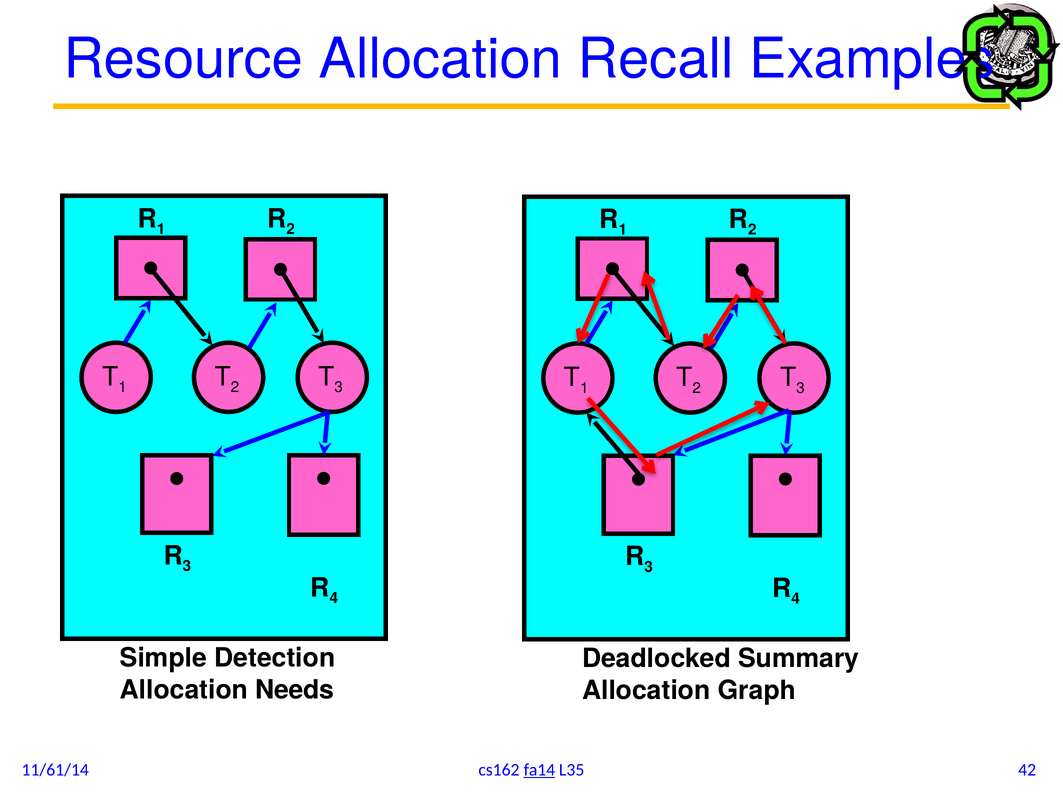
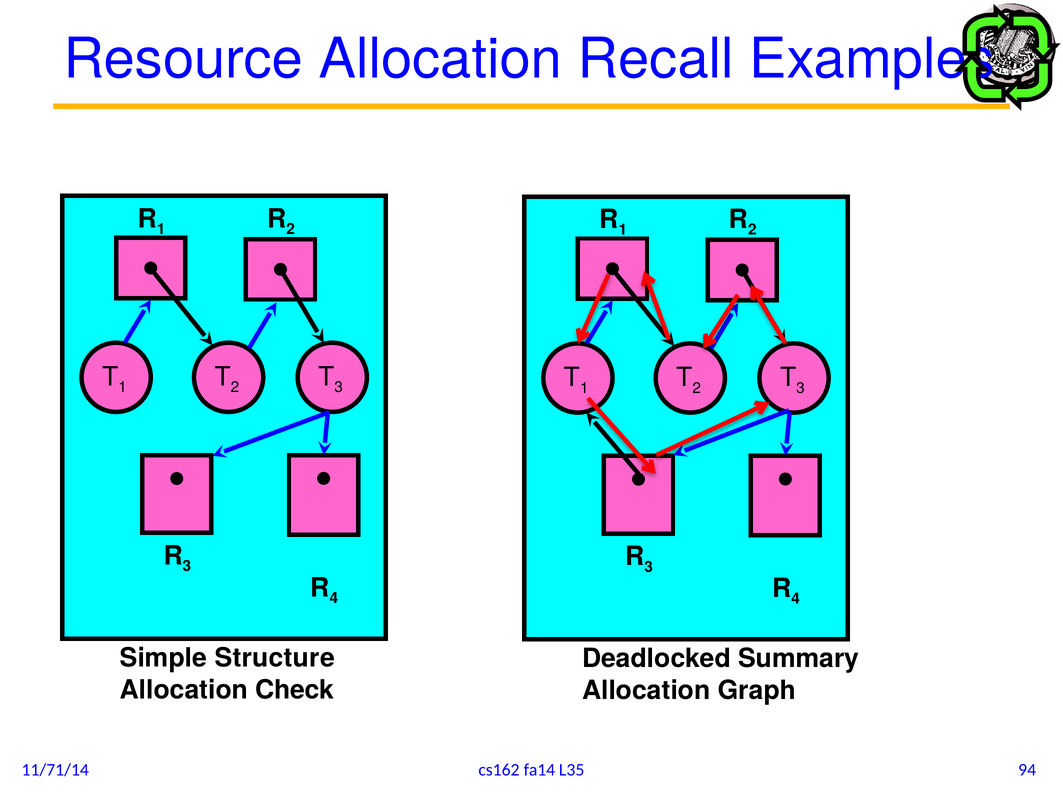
Detection: Detection -> Structure
Needs: Needs -> Check
fa14 underline: present -> none
42: 42 -> 94
11/61/14: 11/61/14 -> 11/71/14
